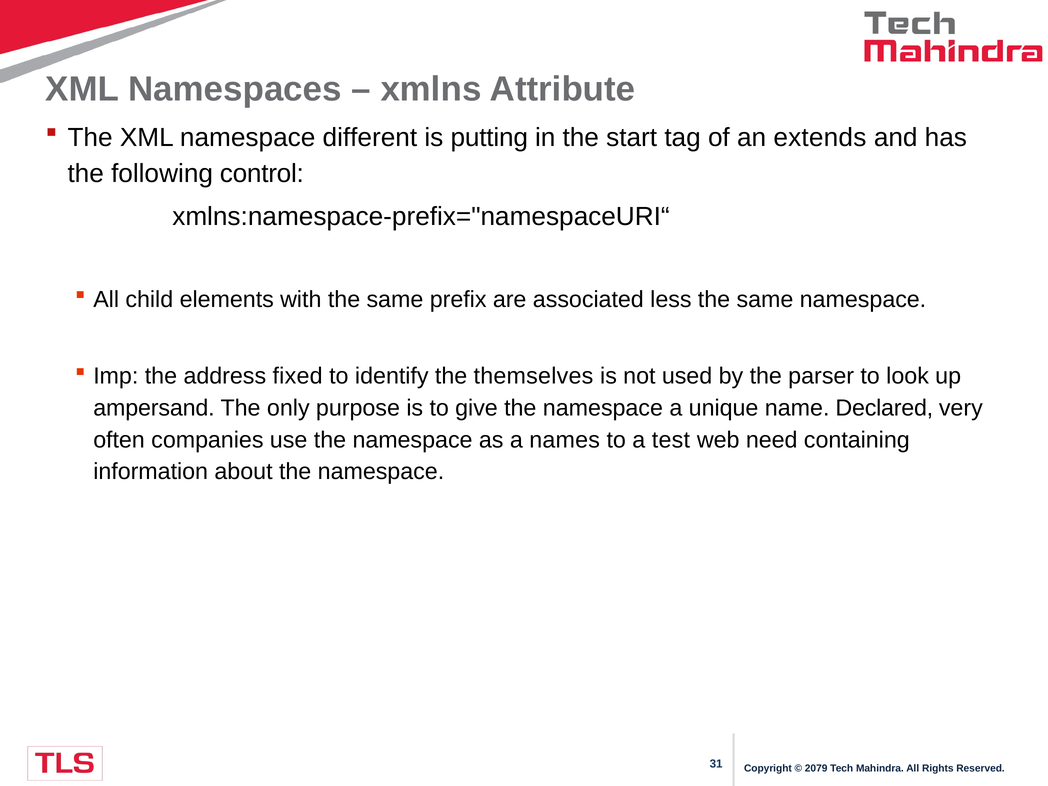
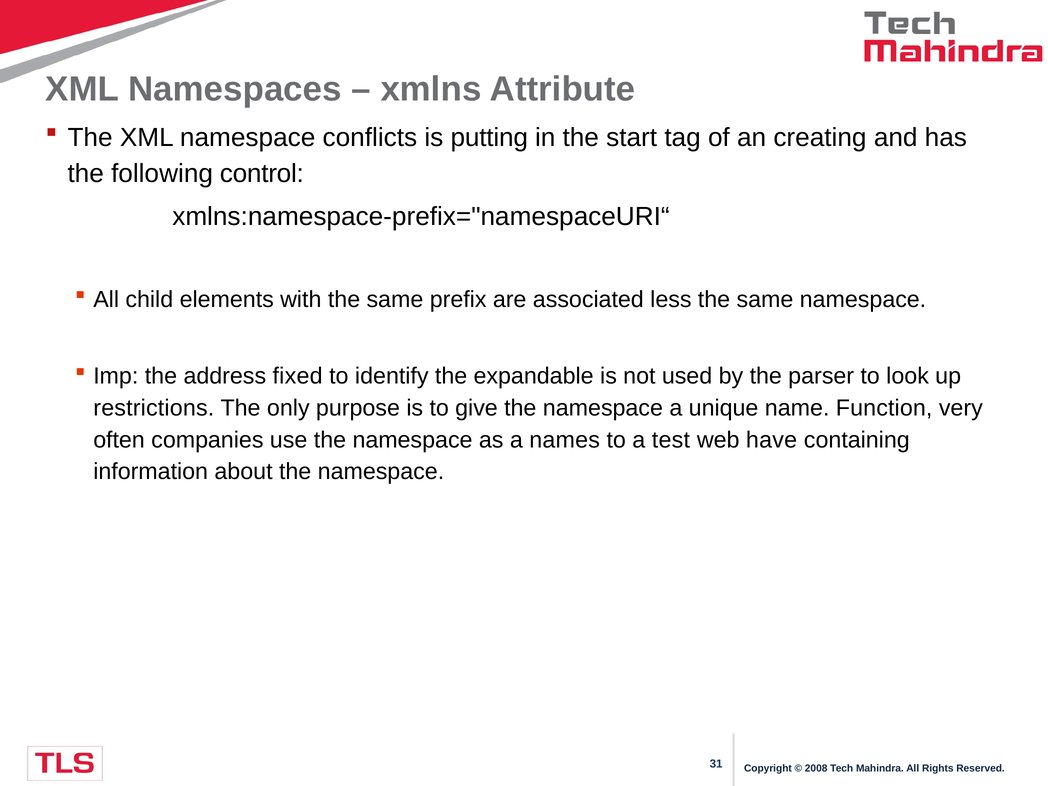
different: different -> conflicts
extends: extends -> creating
themselves: themselves -> expandable
ampersand: ampersand -> restrictions
Declared: Declared -> Function
need: need -> have
2079: 2079 -> 2008
